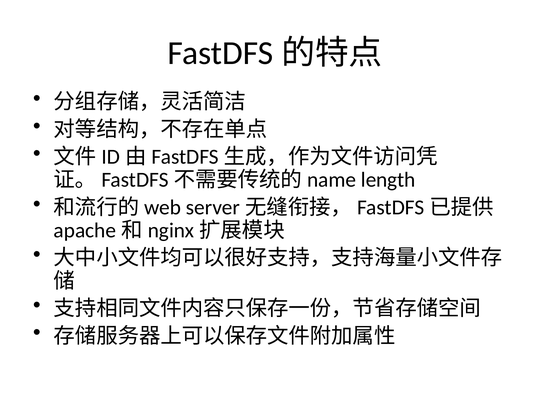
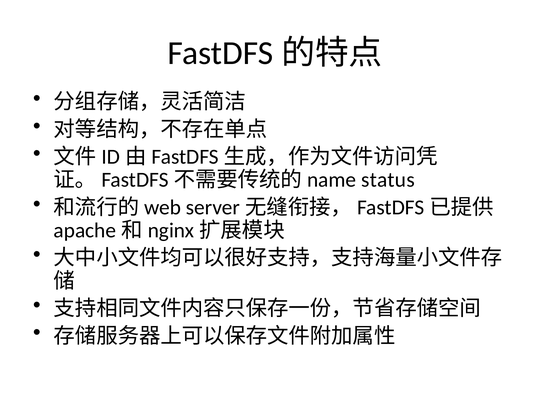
length: length -> status
